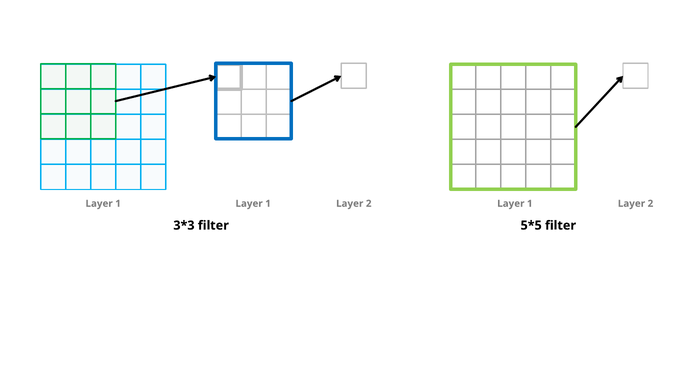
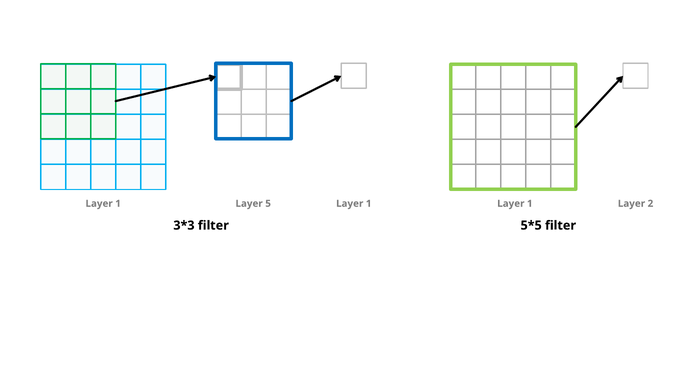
1 Layer 1: 1 -> 5
2 at (369, 204): 2 -> 1
